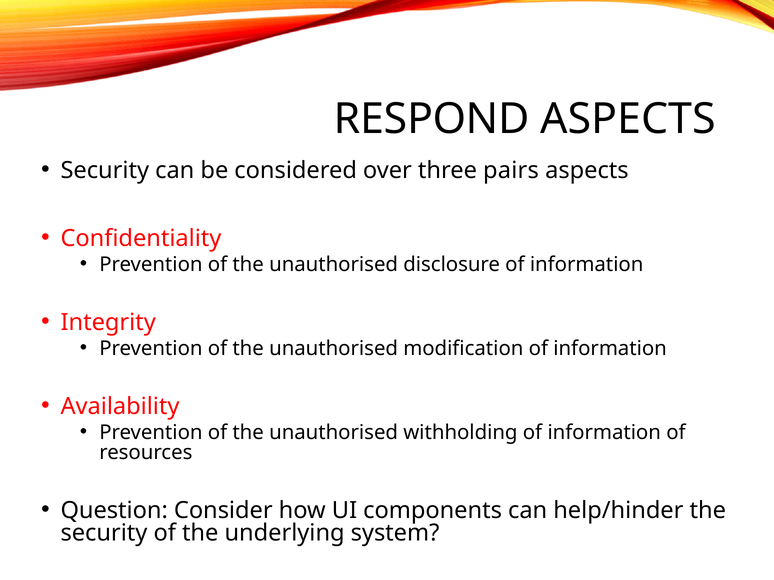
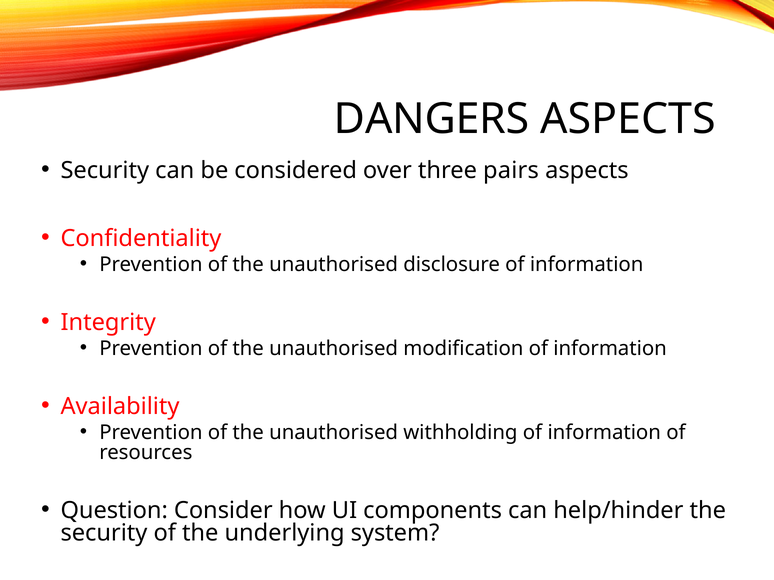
RESPOND: RESPOND -> DANGERS
